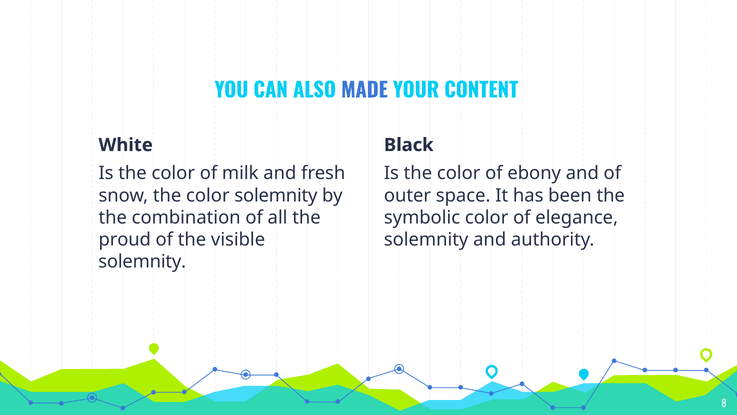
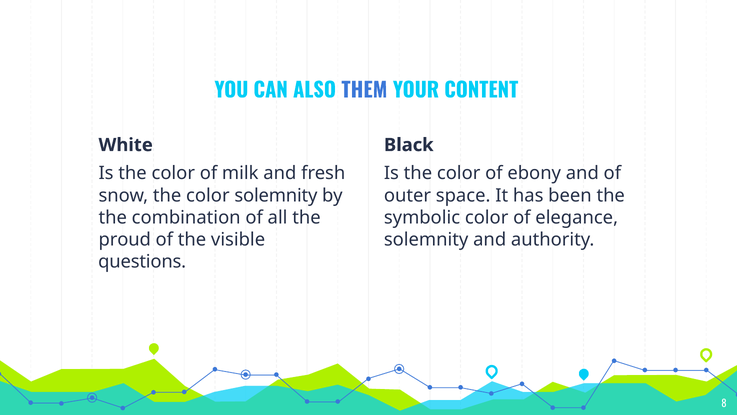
MADE: MADE -> THEM
solemnity at (142, 262): solemnity -> questions
